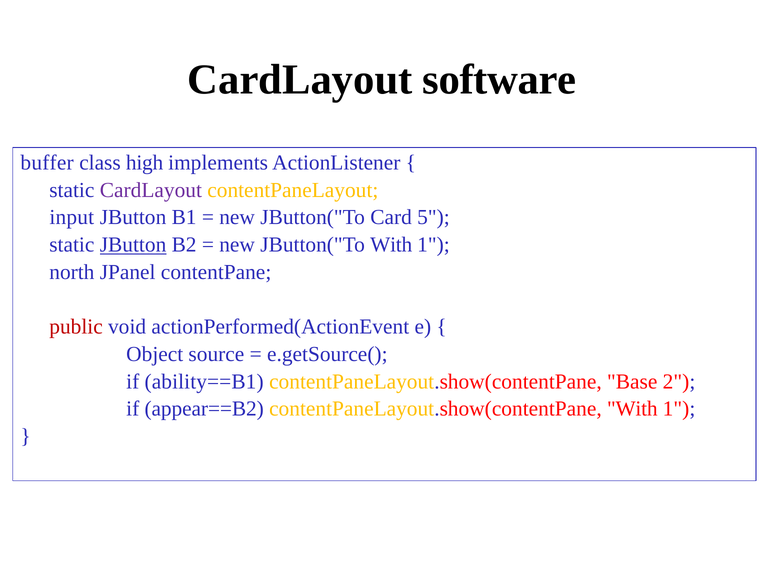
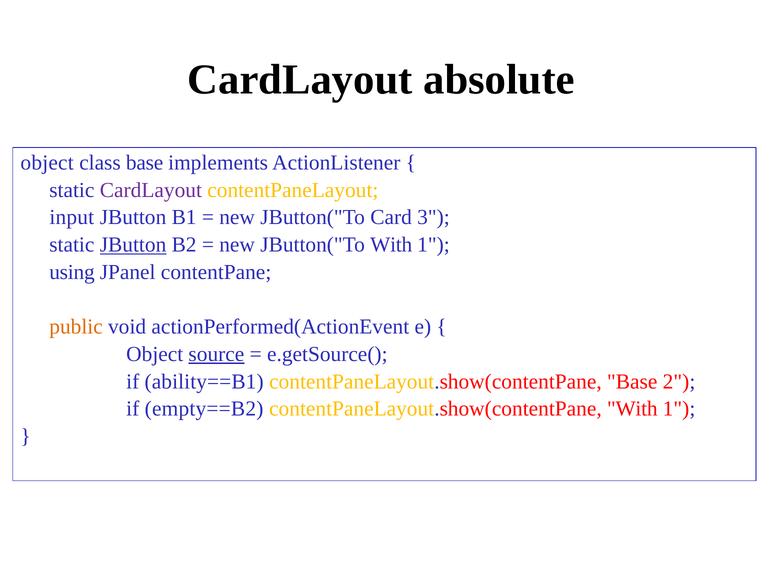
software: software -> absolute
buffer at (47, 163): buffer -> object
class high: high -> base
5: 5 -> 3
north: north -> using
public colour: red -> orange
source underline: none -> present
appear==B2: appear==B2 -> empty==B2
